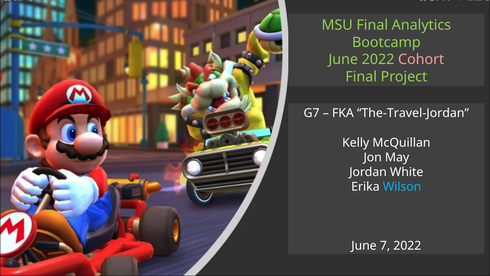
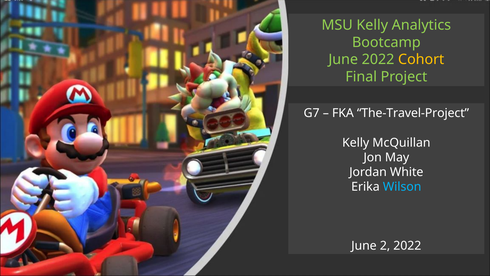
MSU Final: Final -> Kelly
Cohort colour: pink -> yellow
The-Travel-Jordan: The-Travel-Jordan -> The-Travel-Project
7: 7 -> 2
